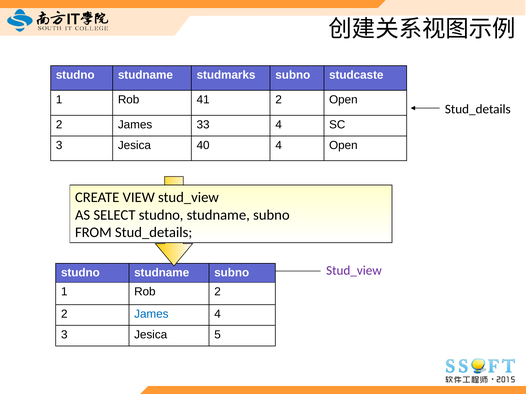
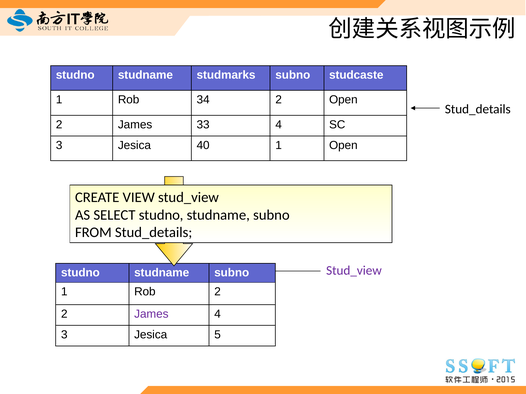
41: 41 -> 34
40 4: 4 -> 1
James at (151, 314) colour: blue -> purple
